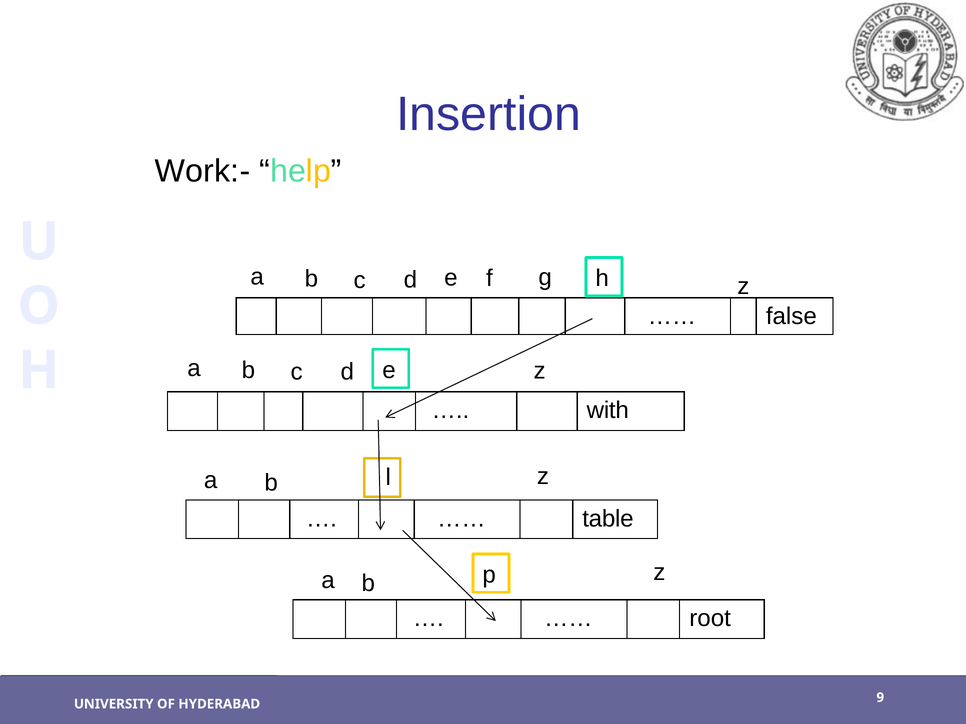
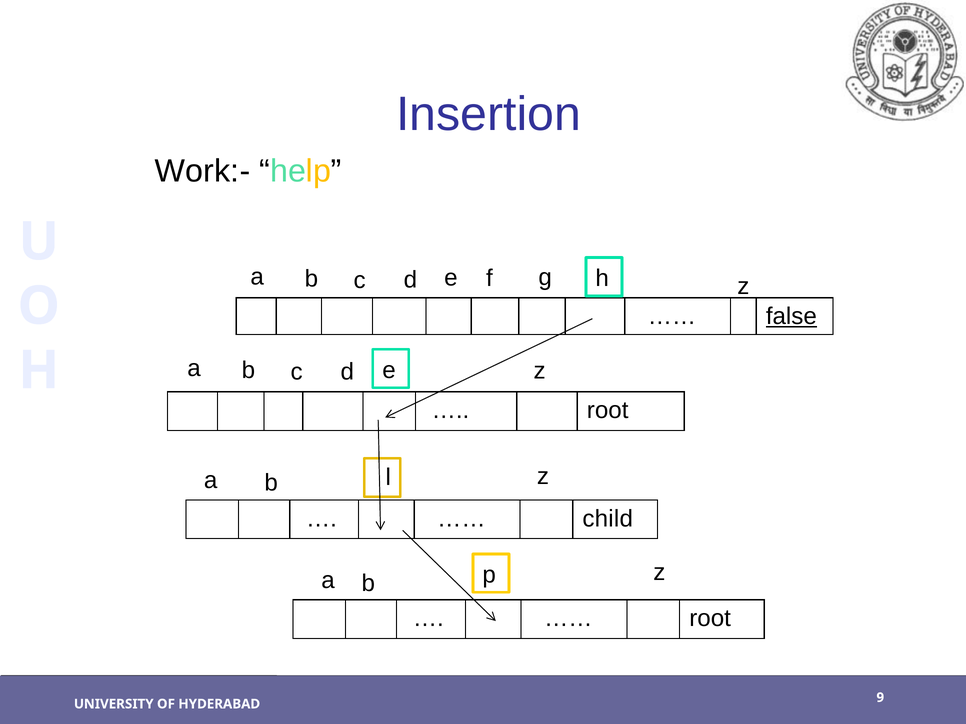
false underline: none -> present
with at (608, 411): with -> root
table: table -> child
